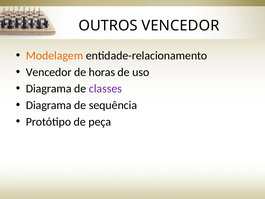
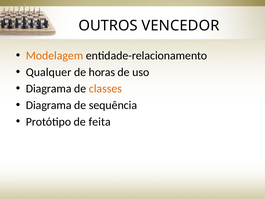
Vencedor at (49, 72): Vencedor -> Qualquer
classes colour: purple -> orange
peça: peça -> feita
